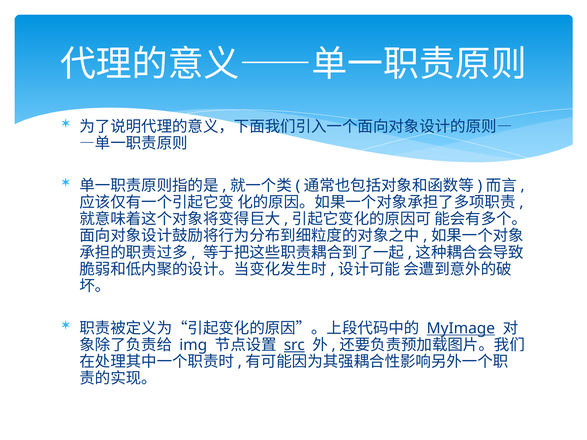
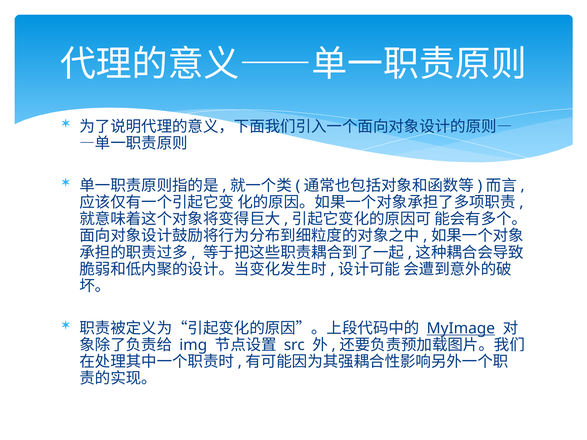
src underline: present -> none
